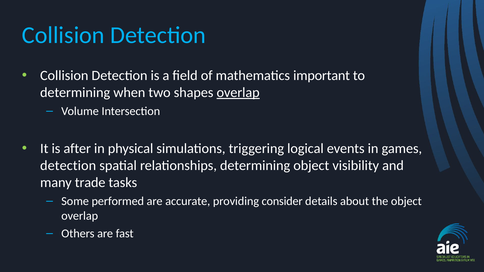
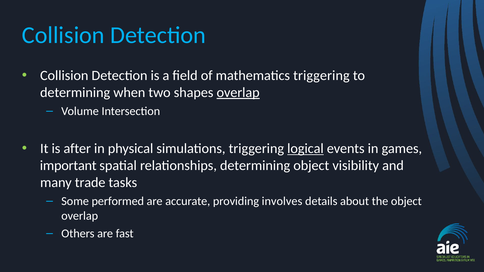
mathematics important: important -> triggering
logical underline: none -> present
detection at (68, 166): detection -> important
consider: consider -> involves
